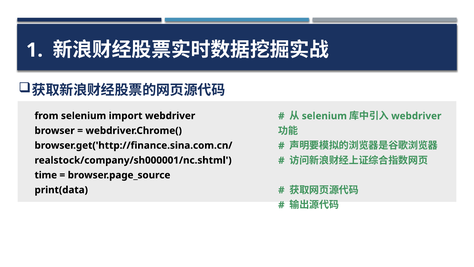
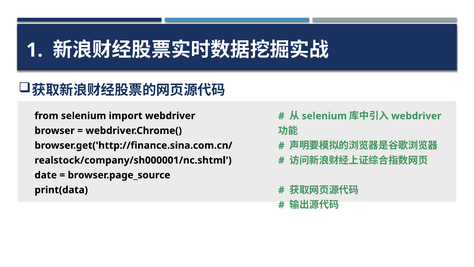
time: time -> date
